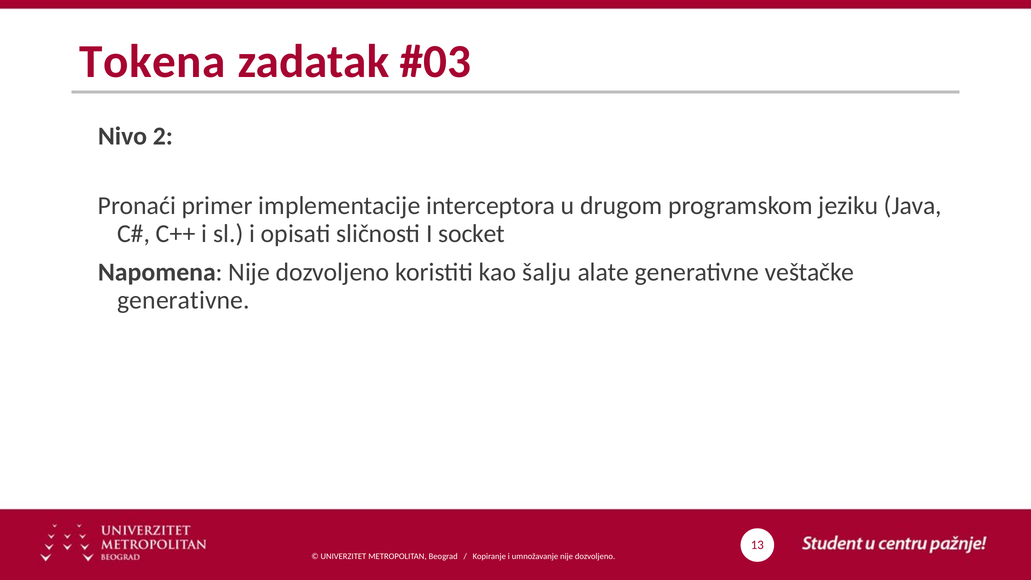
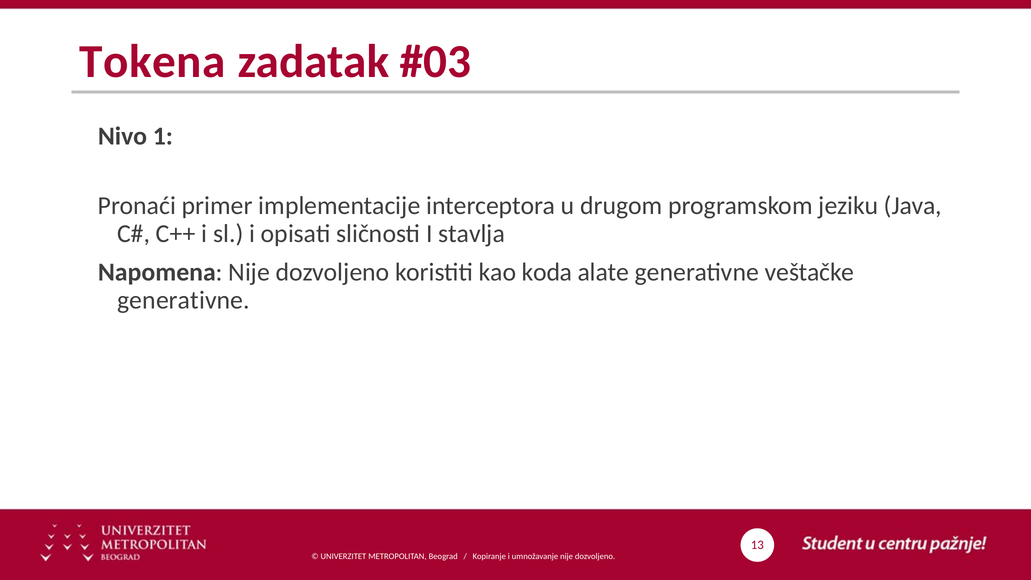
2: 2 -> 1
socket: socket -> stavlja
šalju: šalju -> koda
